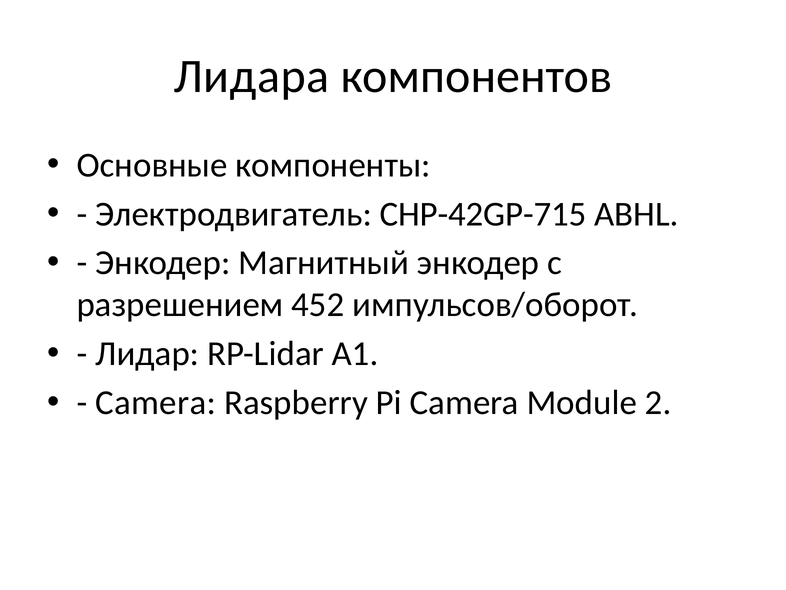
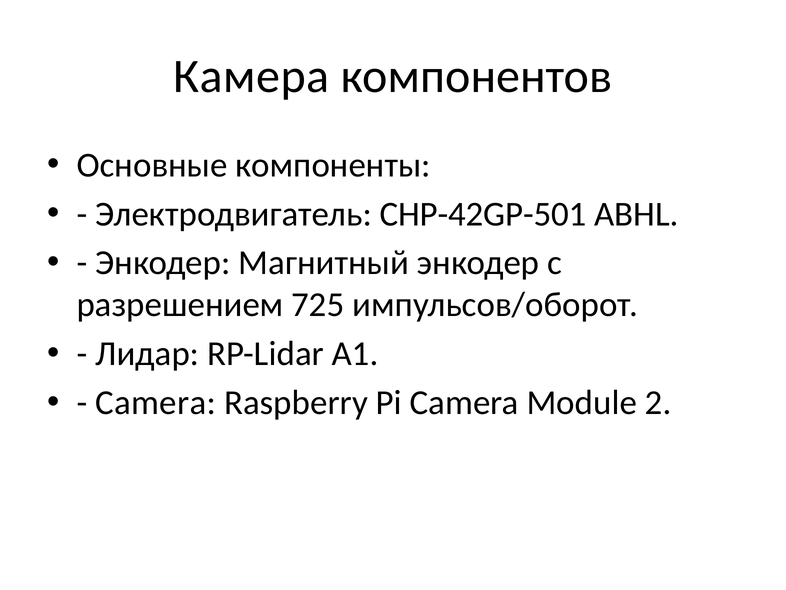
Лидара: Лидара -> Камера
CHP-42GP-715: CHP-42GP-715 -> CHP-42GP-501
452: 452 -> 725
